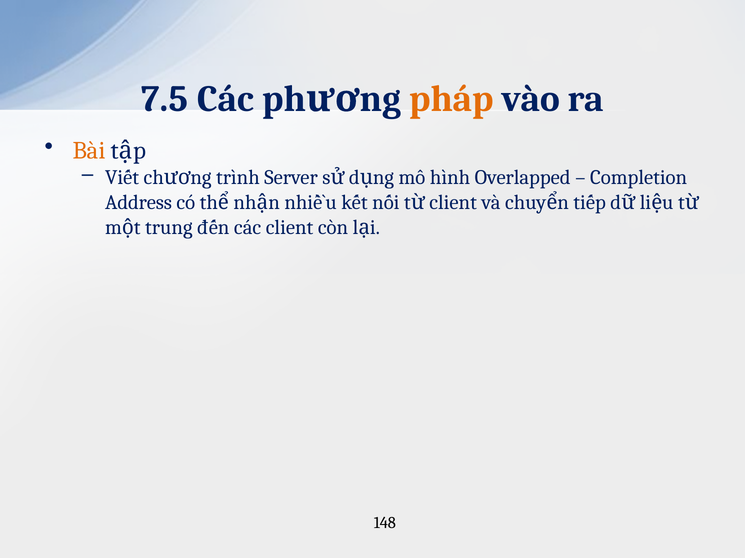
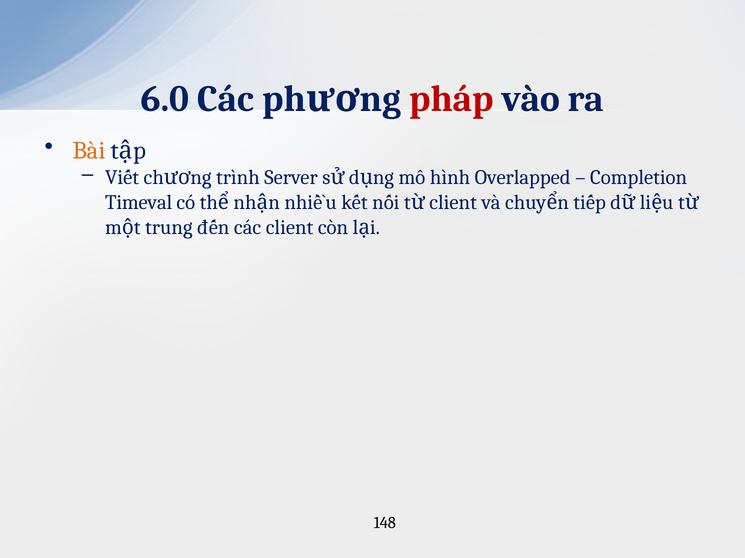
7.5: 7.5 -> 6.0
pháp colour: orange -> red
Address: Address -> Timeval
